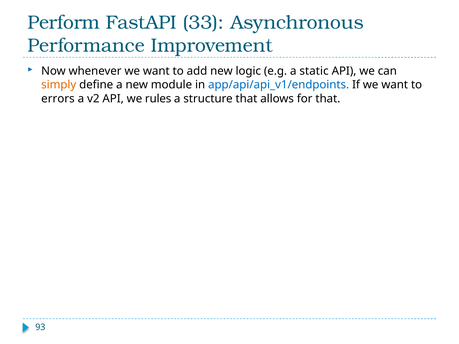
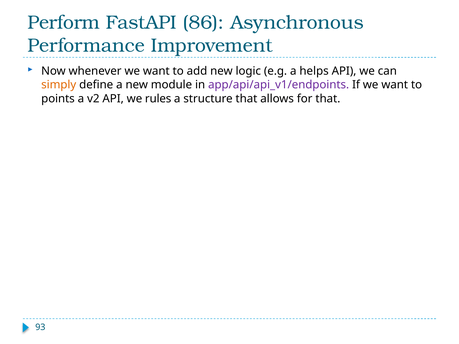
33: 33 -> 86
static: static -> helps
app/api/api_v1/endpoints colour: blue -> purple
errors: errors -> points
